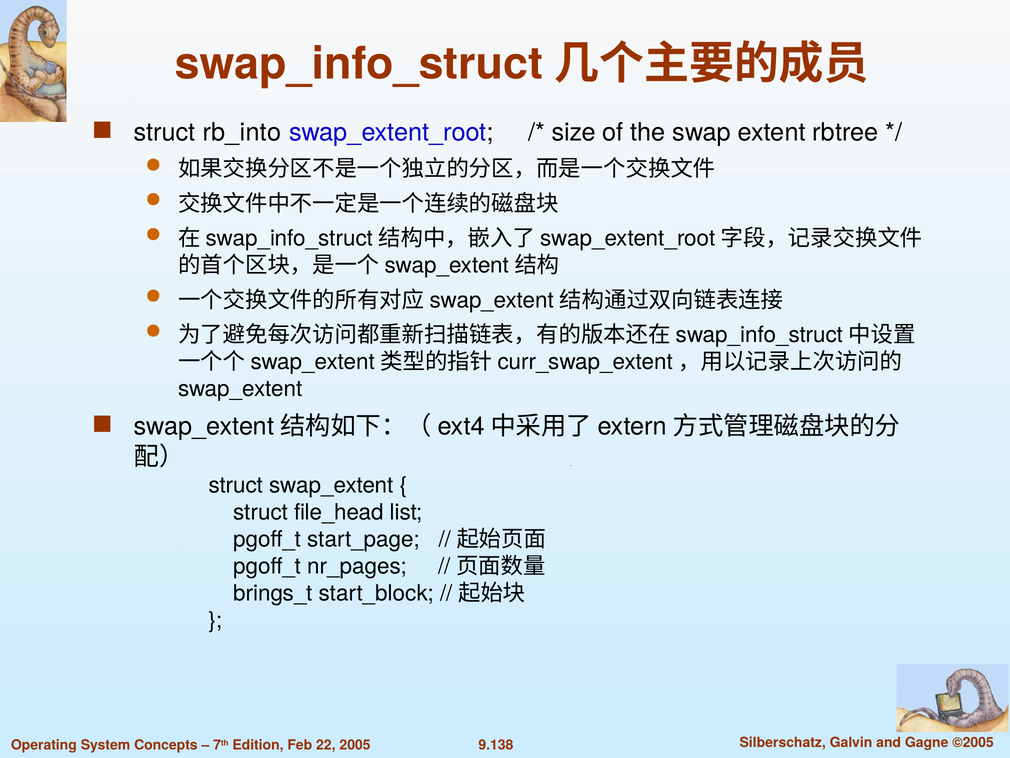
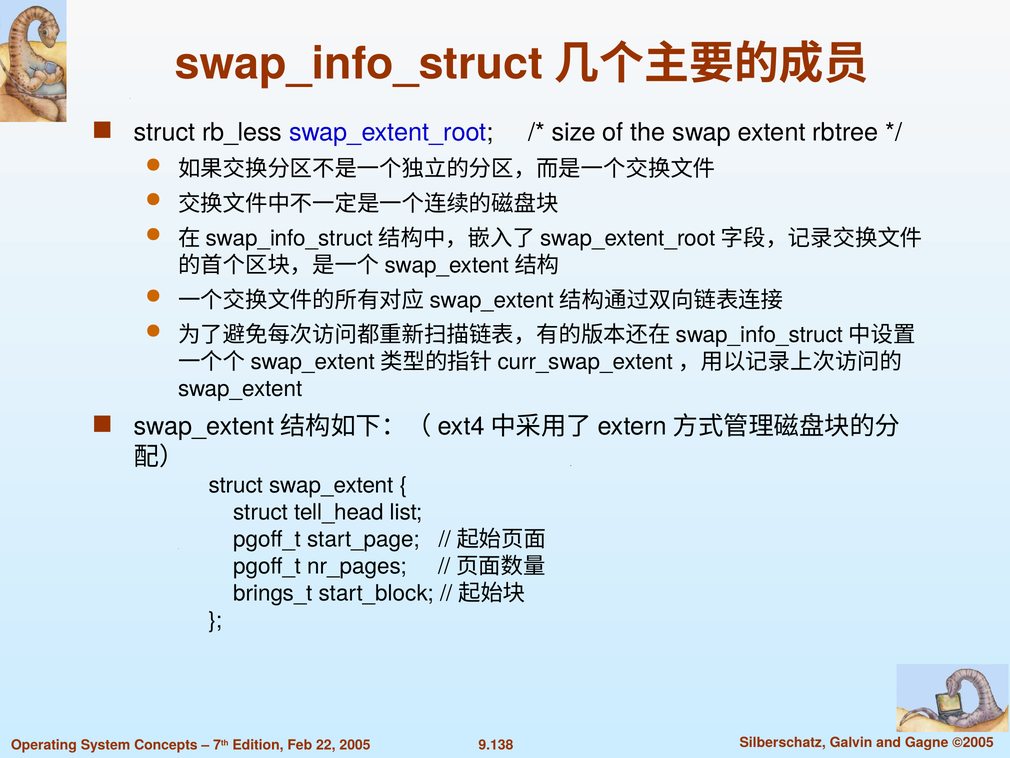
rb_into: rb_into -> rb_less
file_head: file_head -> tell_head
